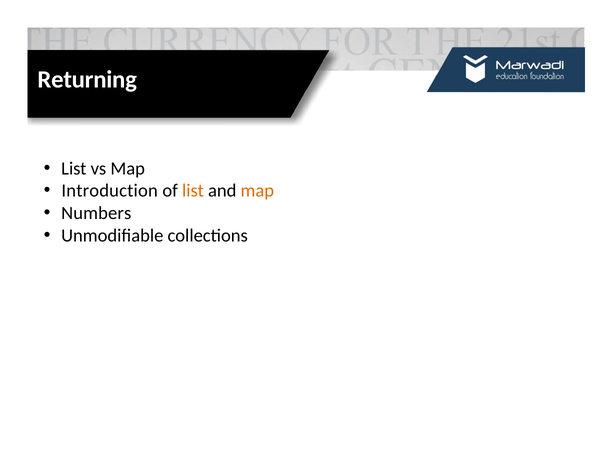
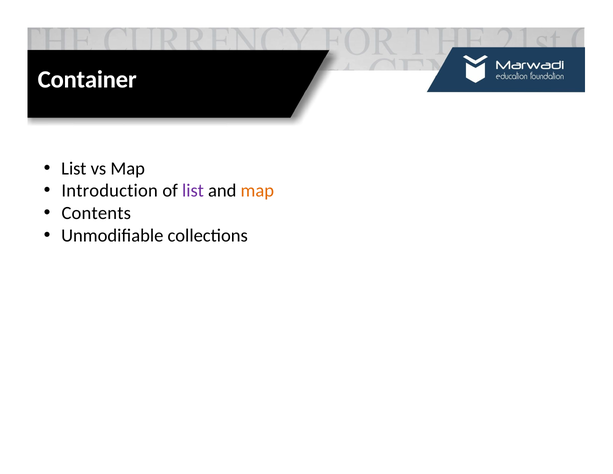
Returning: Returning -> Container
list at (193, 191) colour: orange -> purple
Numbers: Numbers -> Contents
